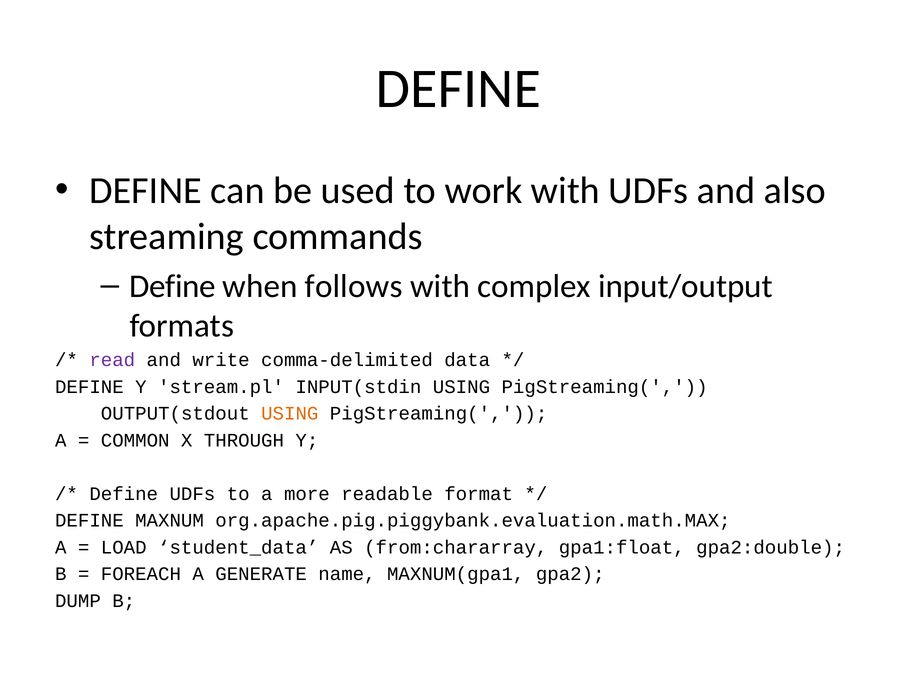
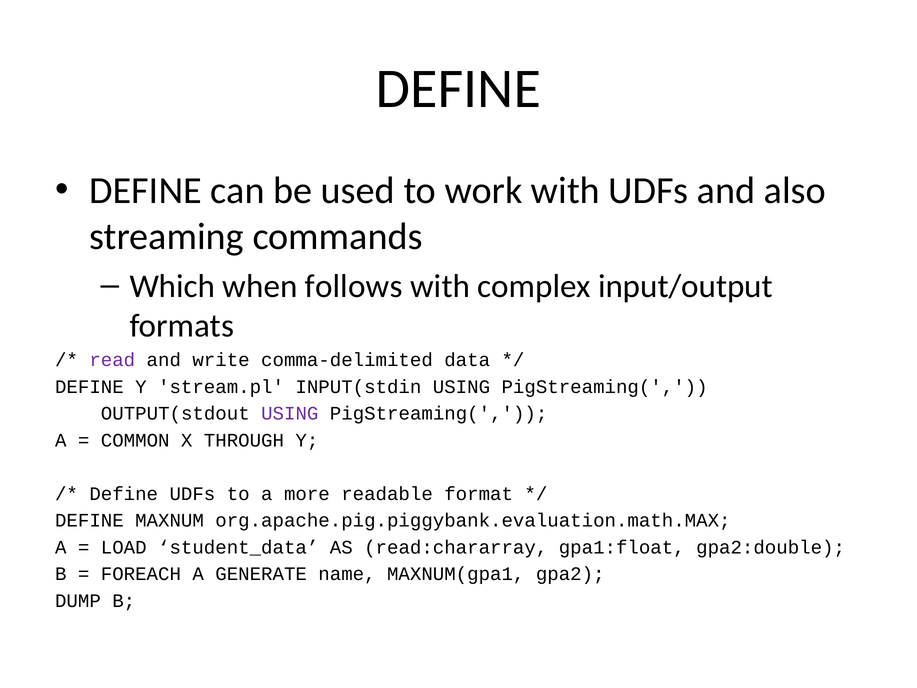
Define at (172, 286): Define -> Which
USING at (290, 413) colour: orange -> purple
from:chararray: from:chararray -> read:chararray
